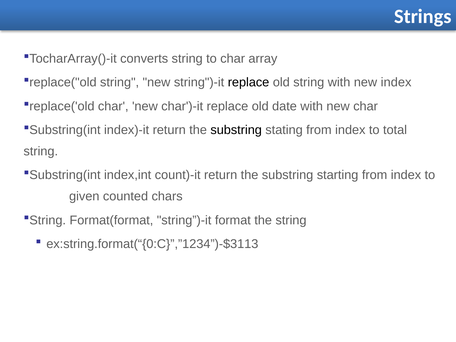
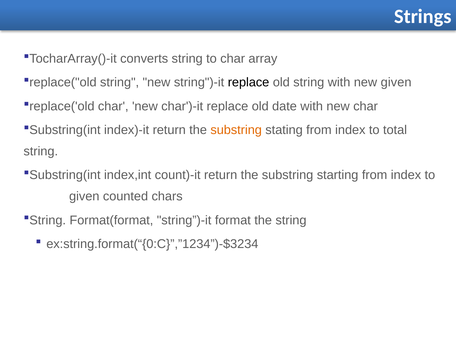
new index: index -> given
substring at (236, 130) colour: black -> orange
ex:string.format(“{0:C}”,”1234”)-$3113: ex:string.format(“{0:C}”,”1234”)-$3113 -> ex:string.format(“{0:C}”,”1234”)-$3234
